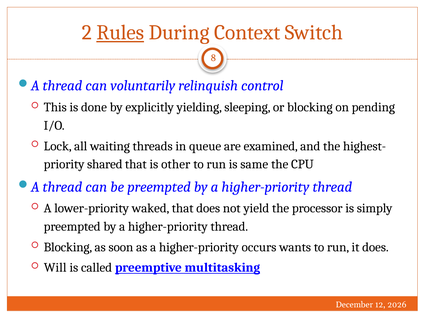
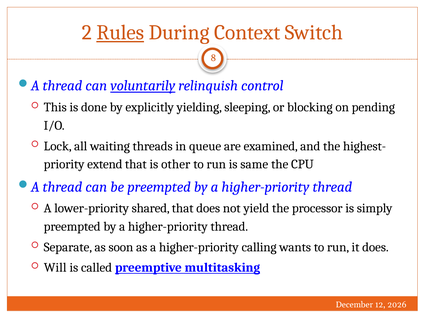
voluntarily underline: none -> present
shared: shared -> extend
waked: waked -> shared
Blocking at (68, 248): Blocking -> Separate
occurs: occurs -> calling
